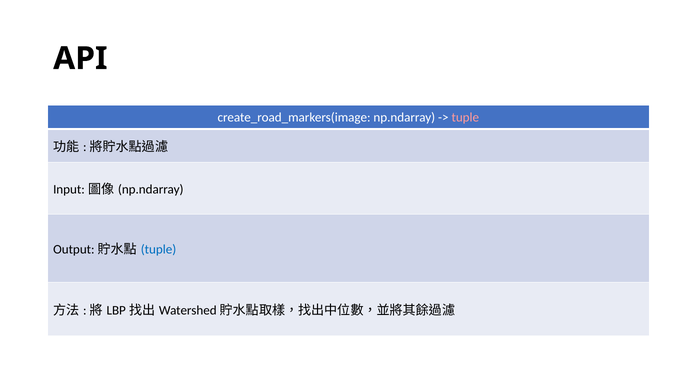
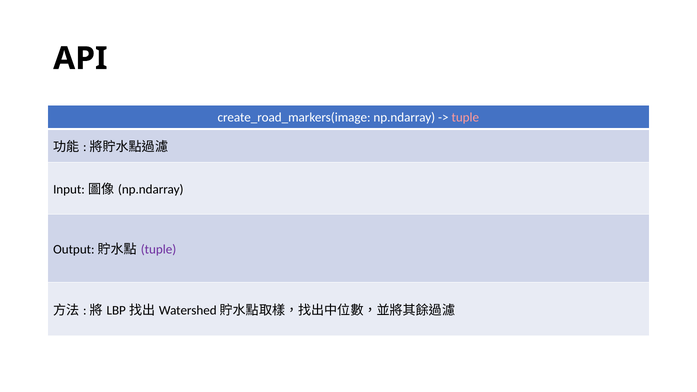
tuple at (159, 250) colour: blue -> purple
